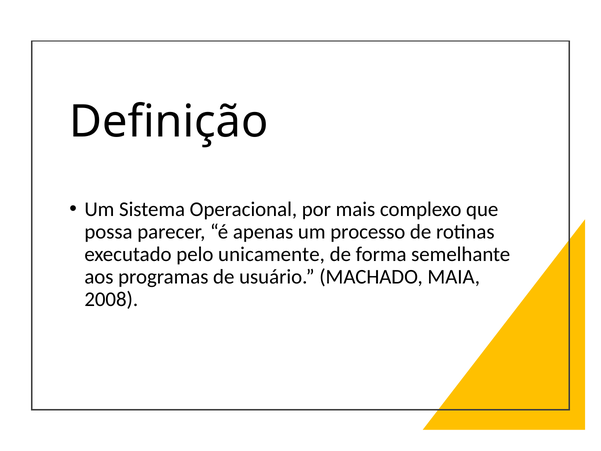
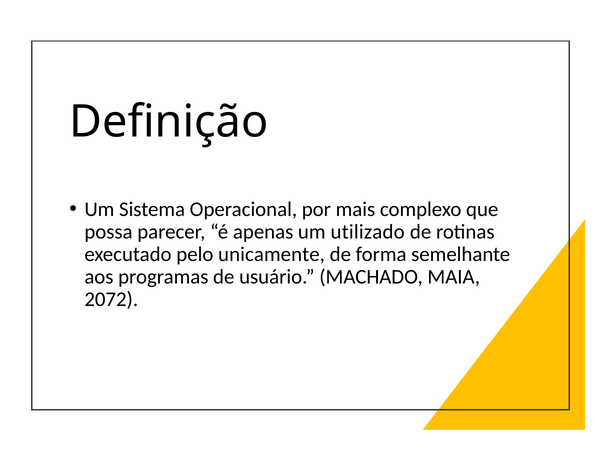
processo: processo -> utilizado
2008: 2008 -> 2072
